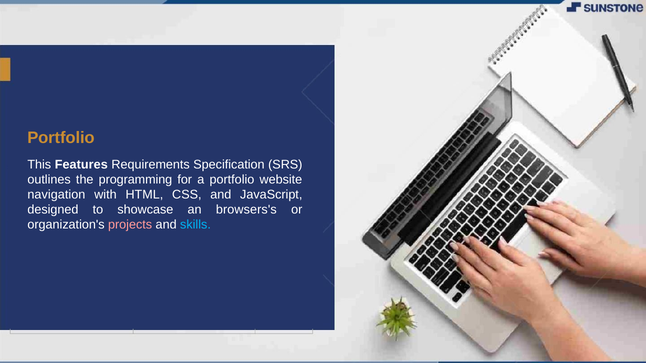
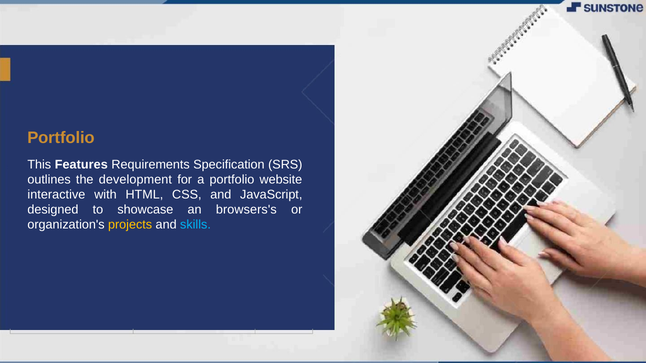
programming: programming -> development
navigation: navigation -> interactive
projects colour: pink -> yellow
